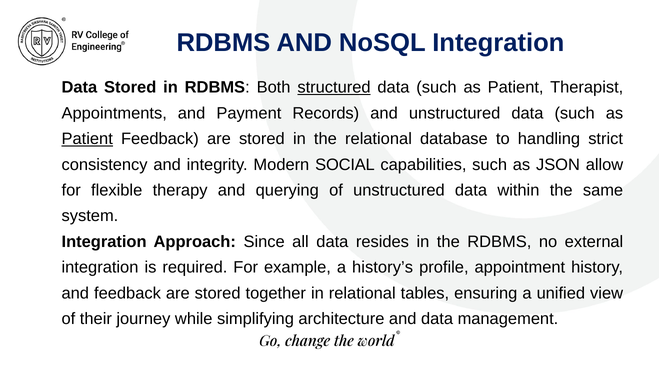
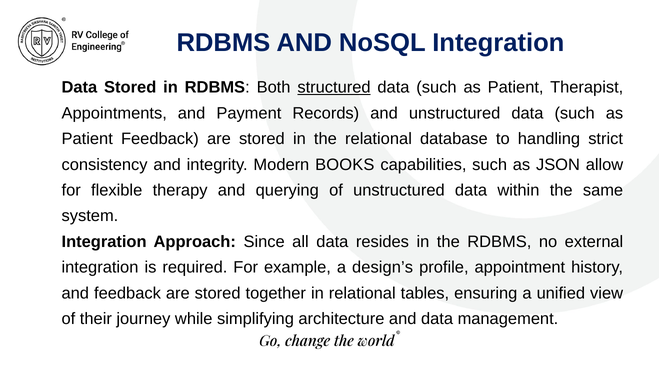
Patient at (87, 139) underline: present -> none
SOCIAL: SOCIAL -> BOOKS
history’s: history’s -> design’s
